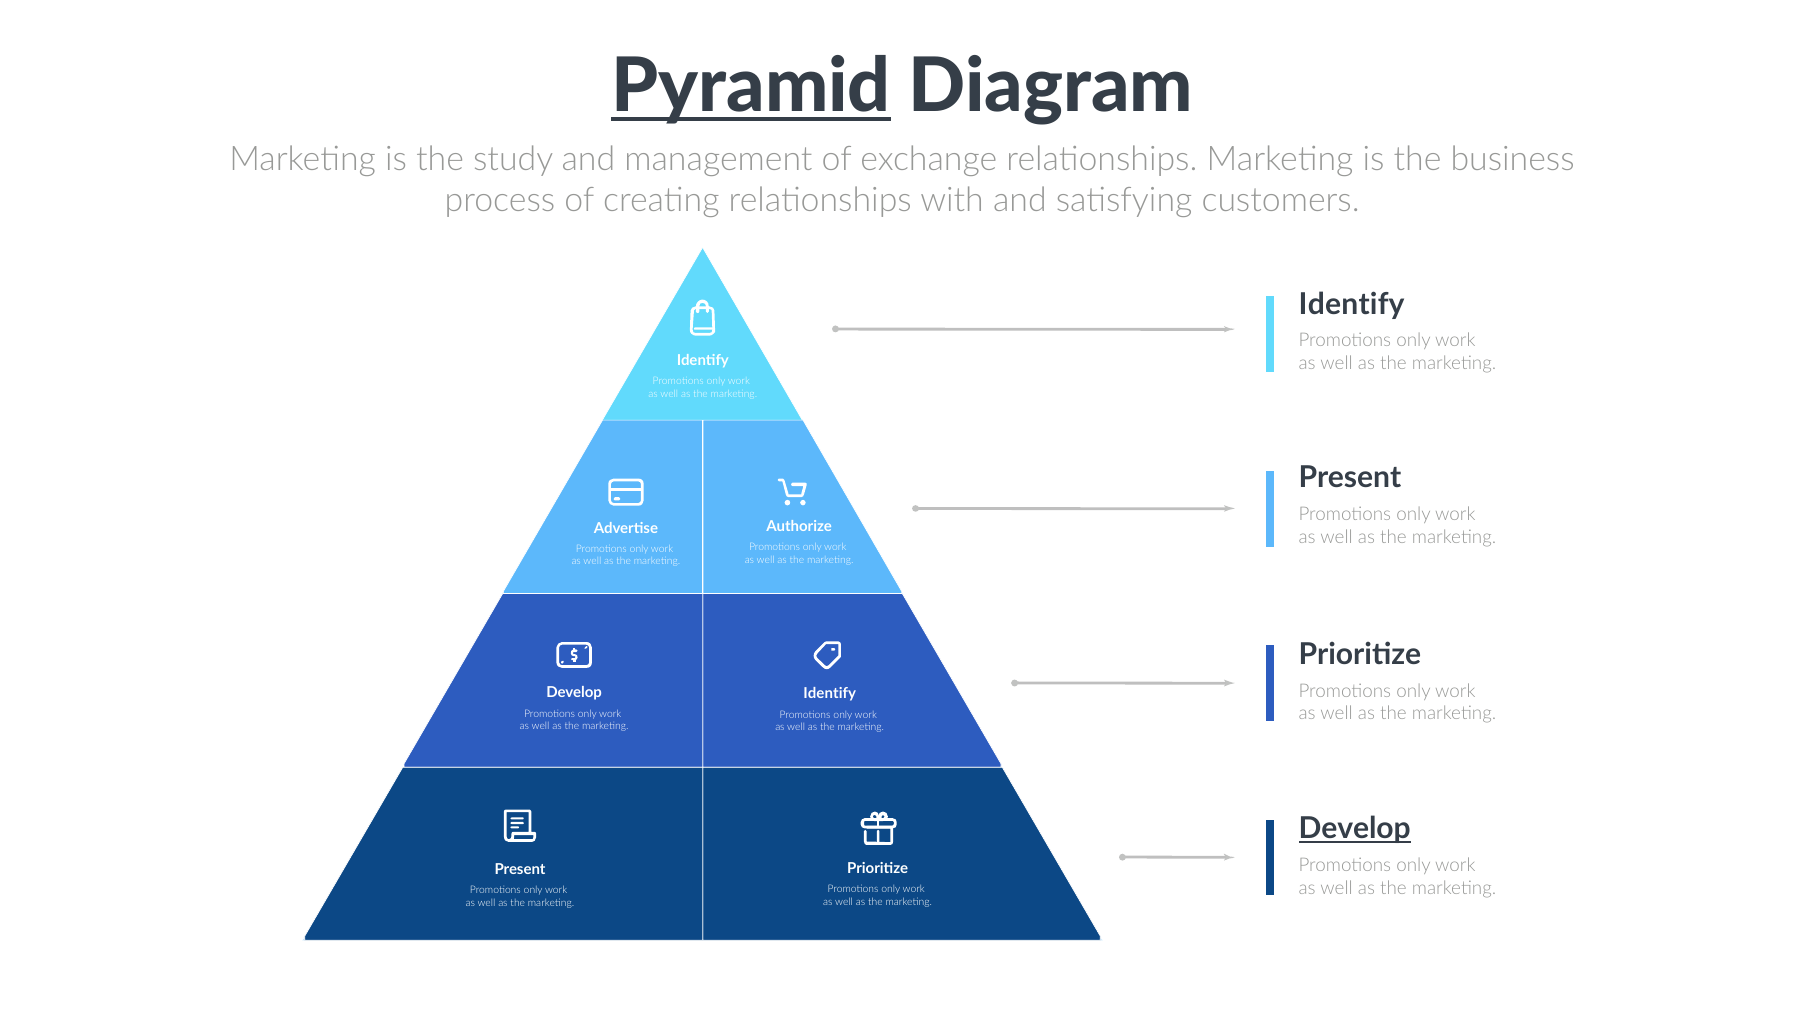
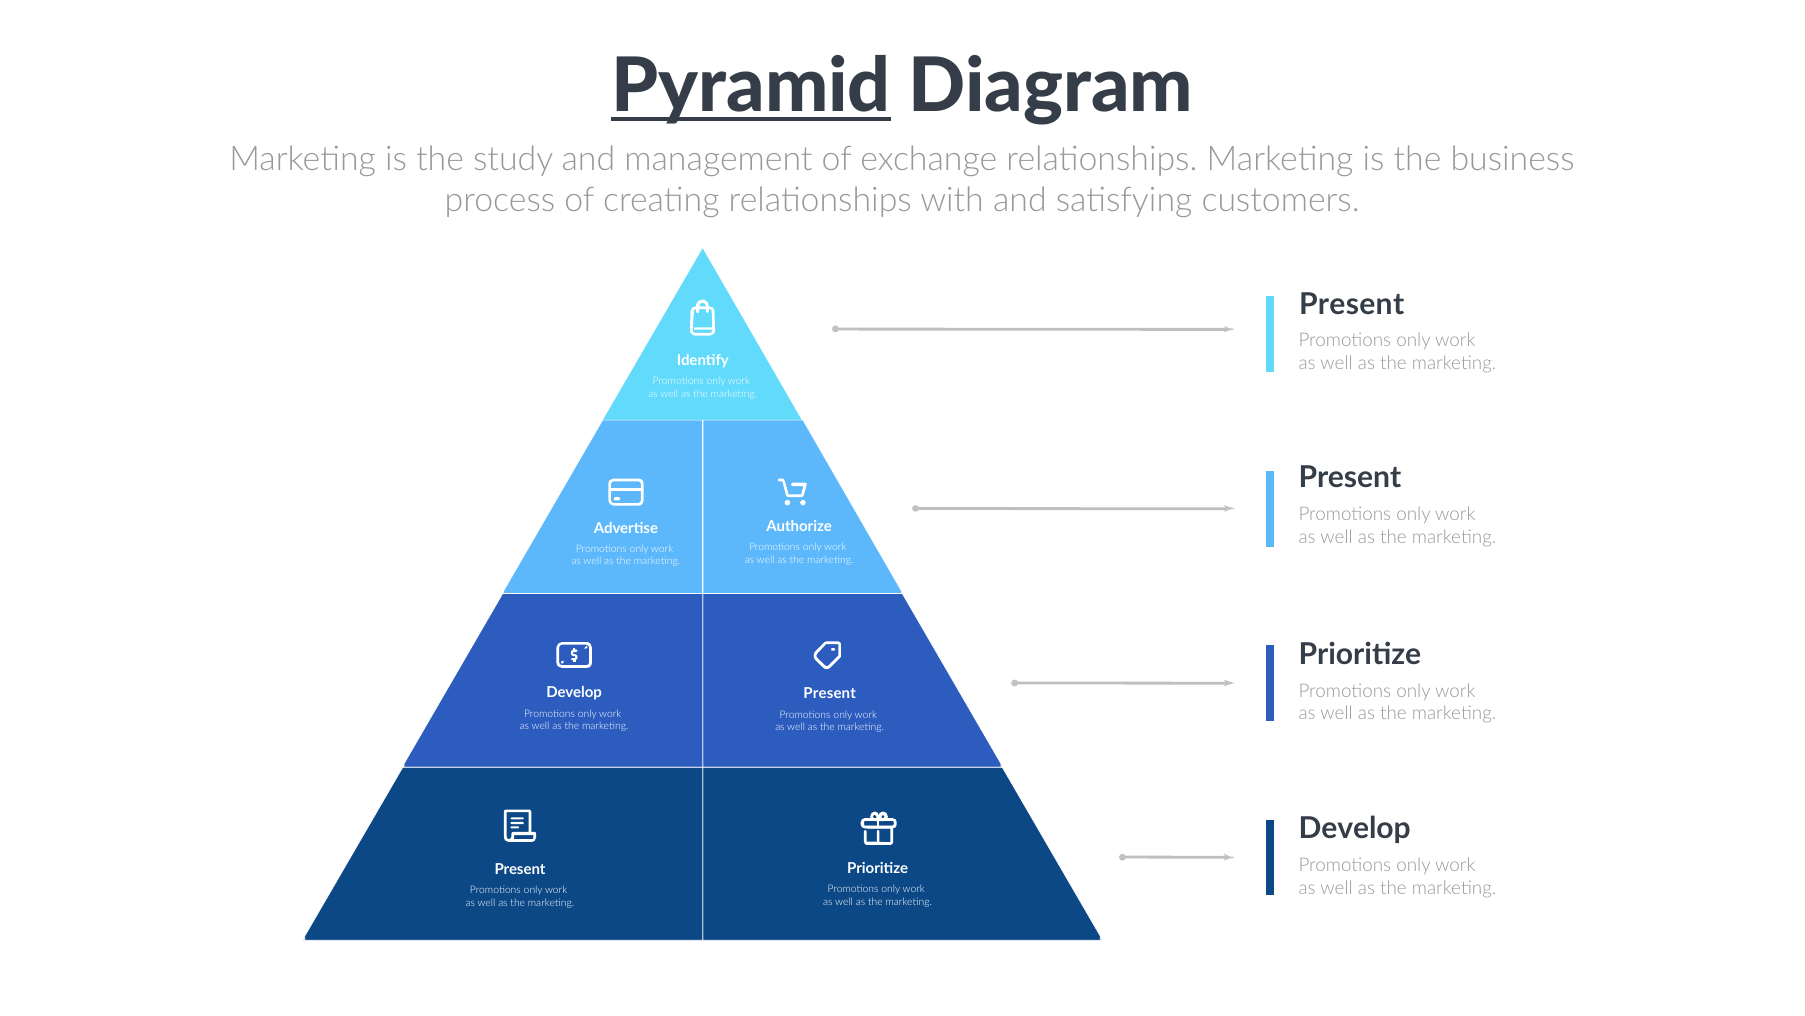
Identify at (1352, 304): Identify -> Present
Identify at (830, 694): Identify -> Present
Develop at (1355, 829) underline: present -> none
